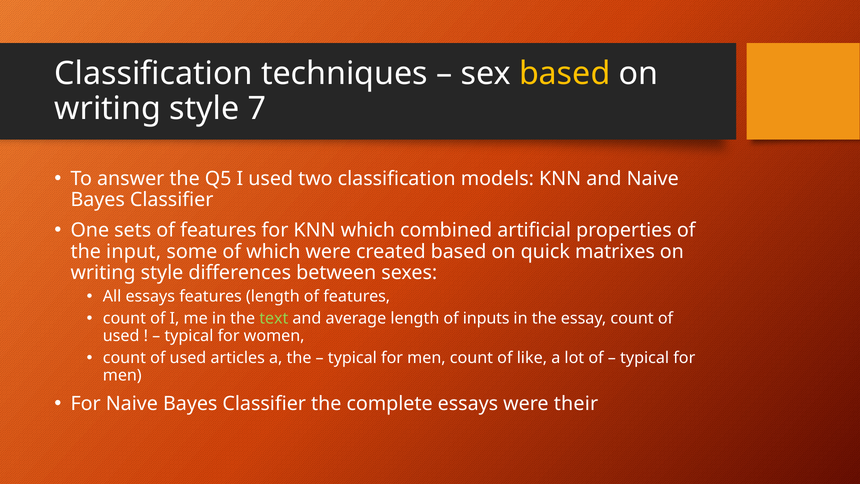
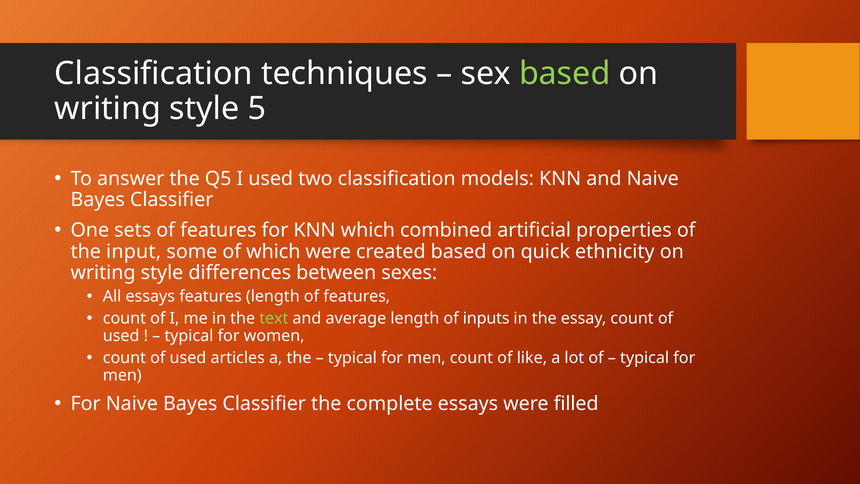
based at (565, 74) colour: yellow -> light green
7: 7 -> 5
matrixes: matrixes -> ethnicity
their: their -> filled
